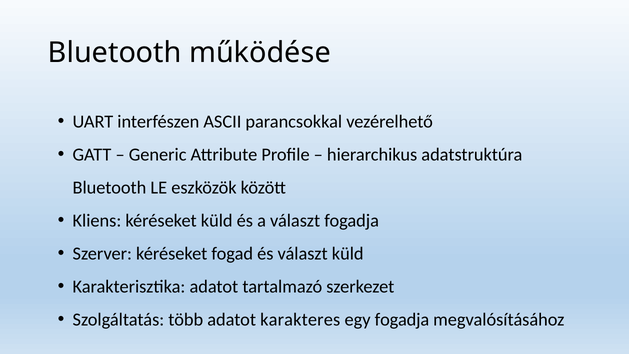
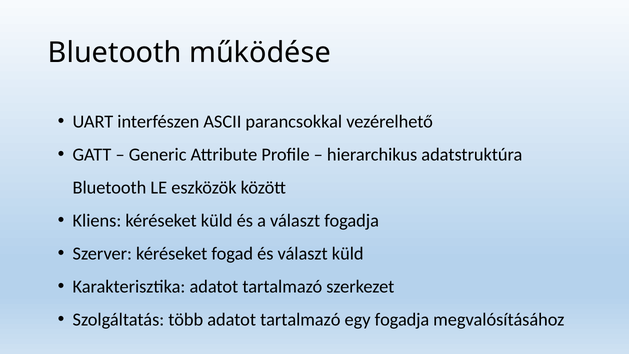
több adatot karakteres: karakteres -> tartalmazó
